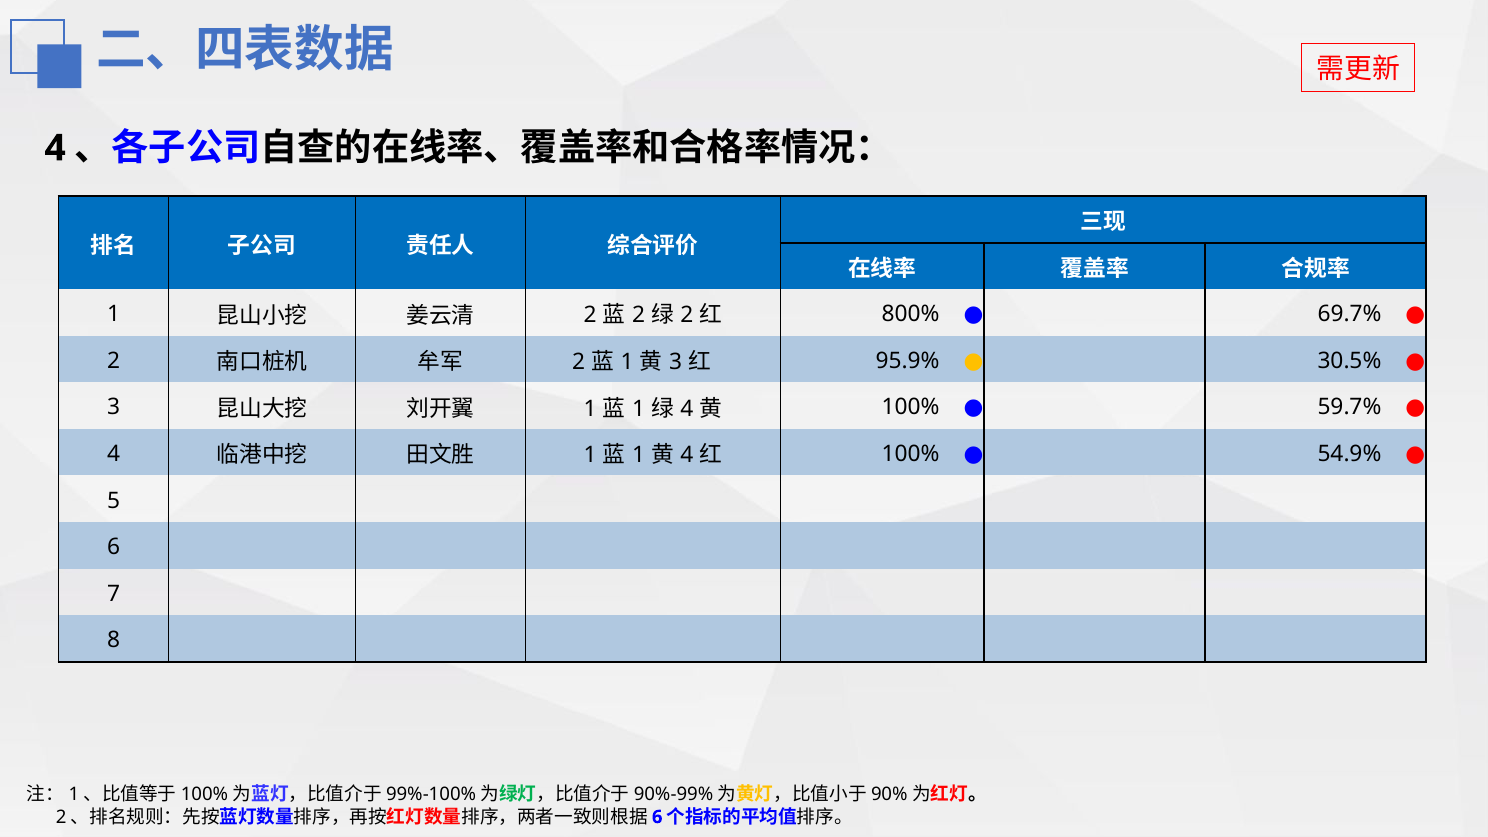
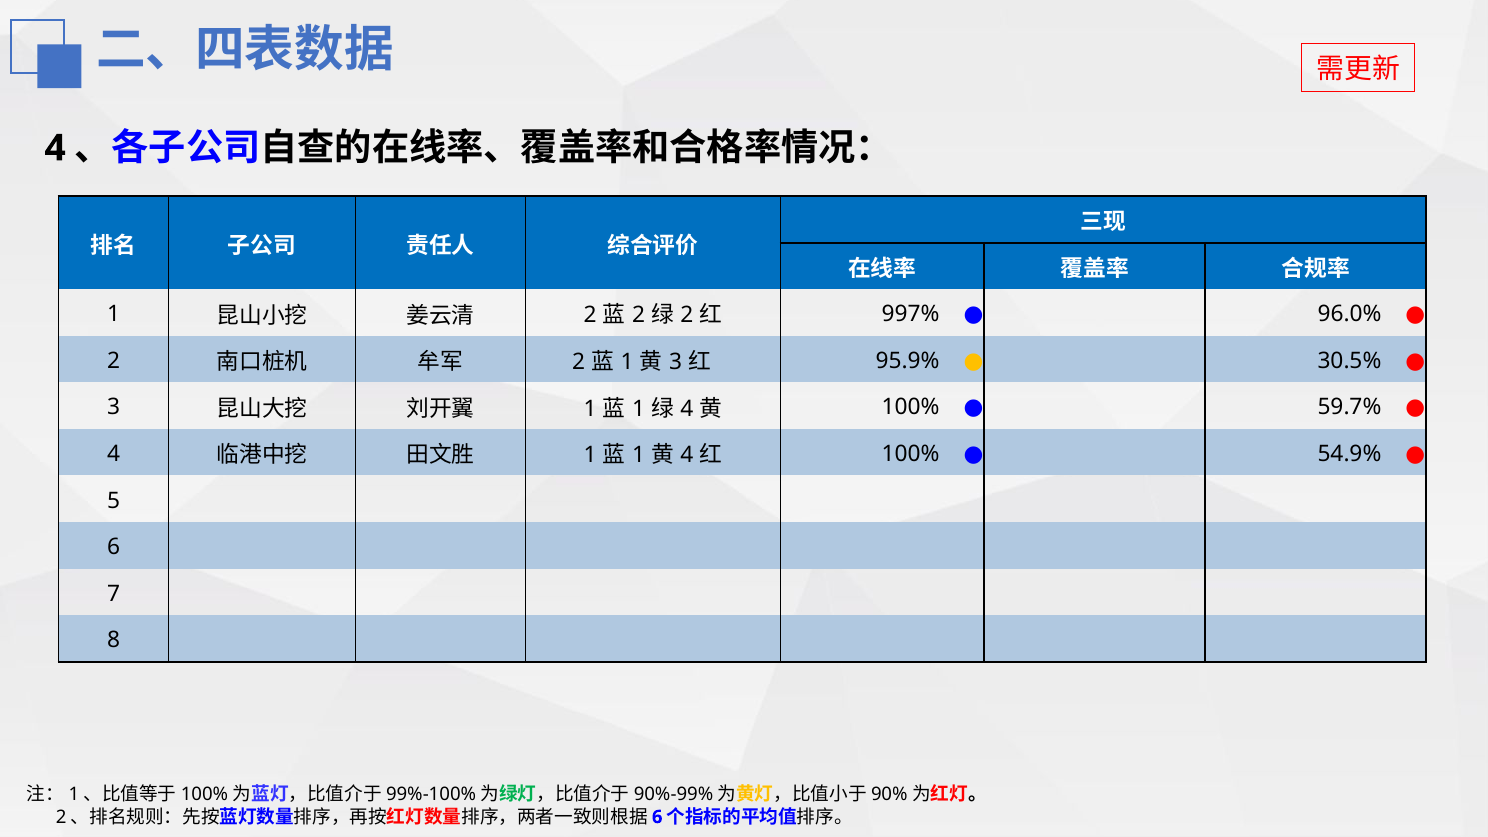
800%: 800% -> 997%
69.7%: 69.7% -> 96.0%
